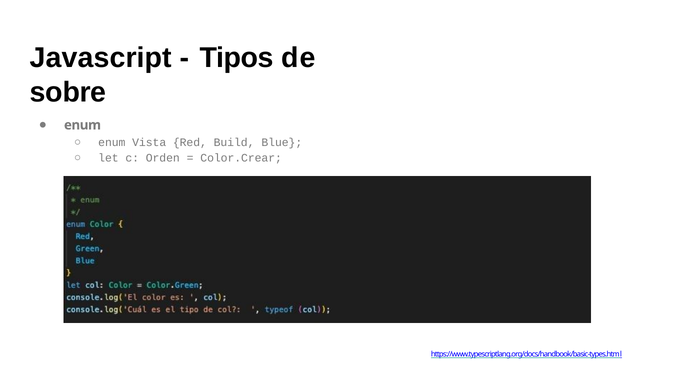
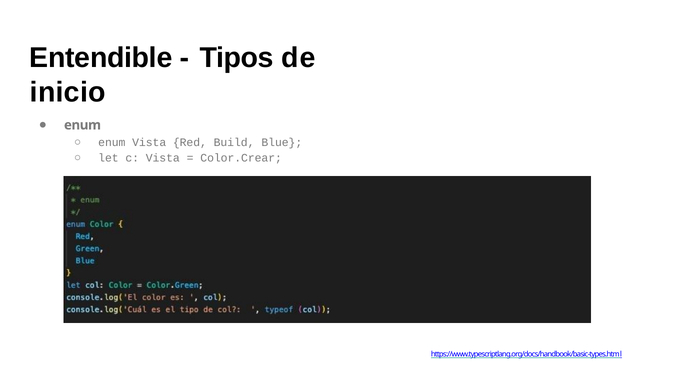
Javascript: Javascript -> Entendible
sobre: sobre -> inicio
c Orden: Orden -> Vista
